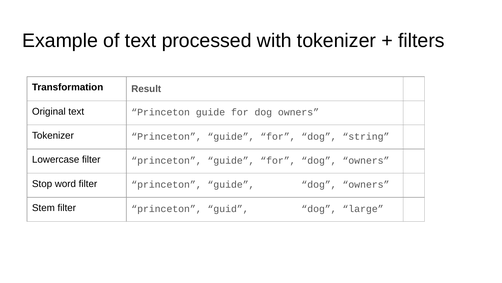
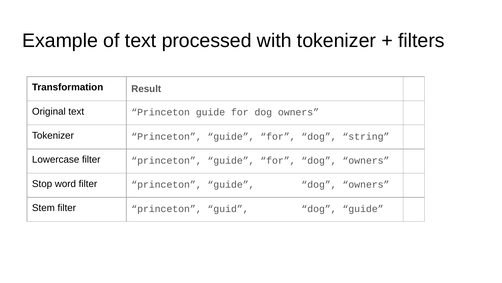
dog large: large -> guide
